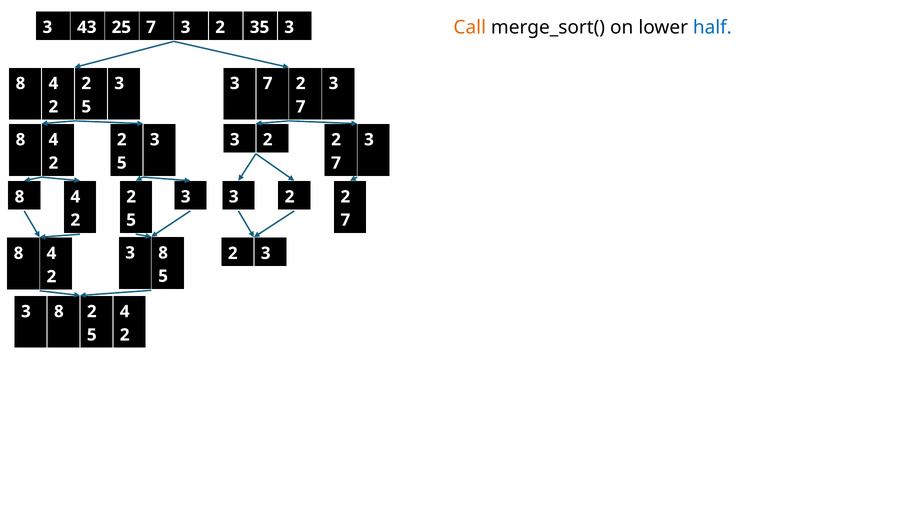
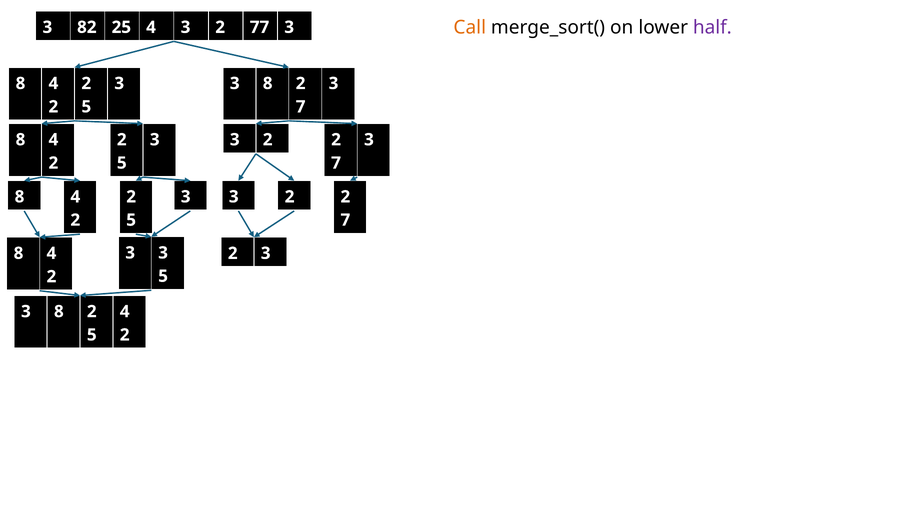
half colour: blue -> purple
43: 43 -> 82
25 7: 7 -> 4
35: 35 -> 77
7 at (268, 83): 7 -> 8
8 at (163, 253): 8 -> 3
